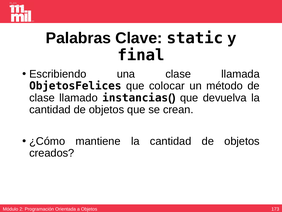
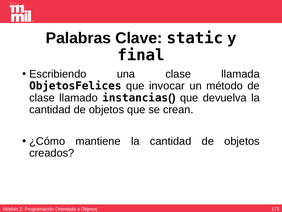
colocar: colocar -> invocar
